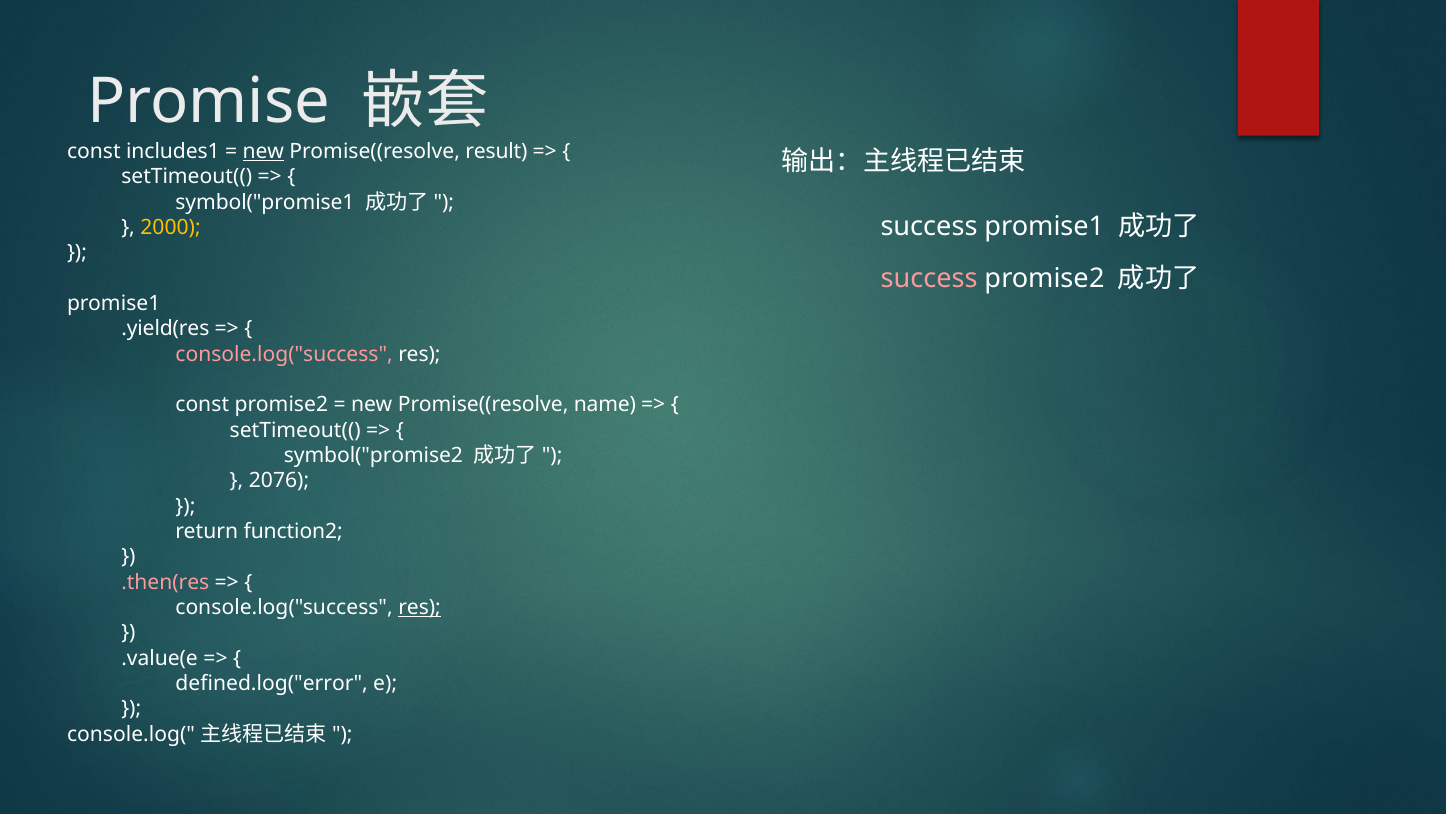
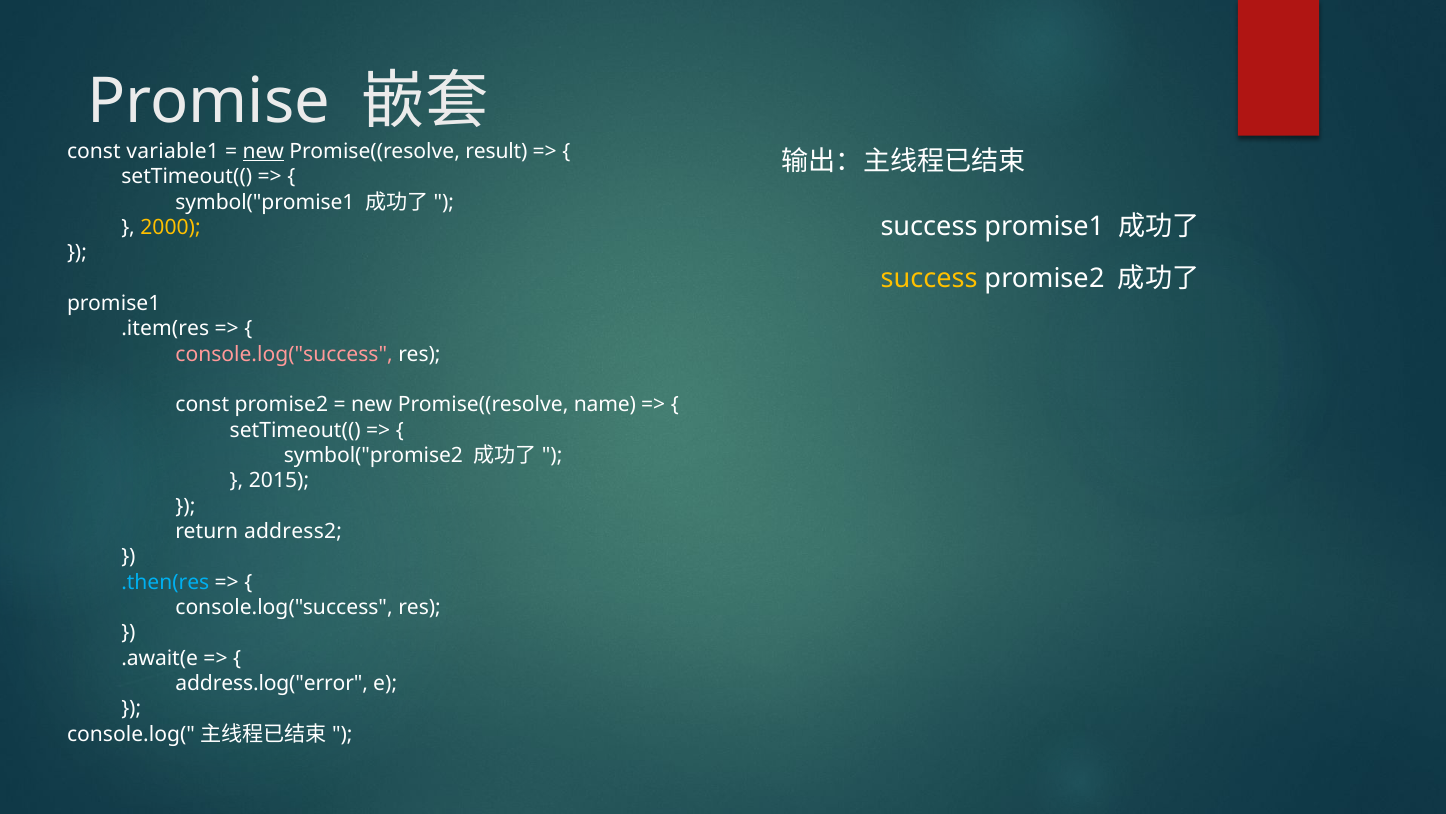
includes1: includes1 -> variable1
success at (929, 279) colour: pink -> yellow
.yield(res: .yield(res -> .item(res
2076: 2076 -> 2015
function2: function2 -> address2
.then(res colour: pink -> light blue
res at (420, 607) underline: present -> none
.value(e: .value(e -> .await(e
defined.log("error: defined.log("error -> address.log("error
